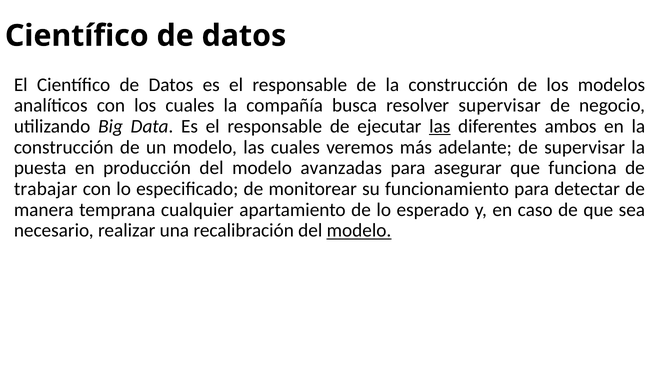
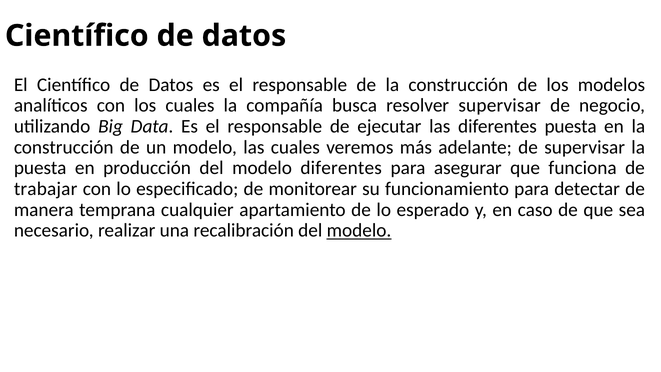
las at (440, 126) underline: present -> none
diferentes ambos: ambos -> puesta
modelo avanzadas: avanzadas -> diferentes
